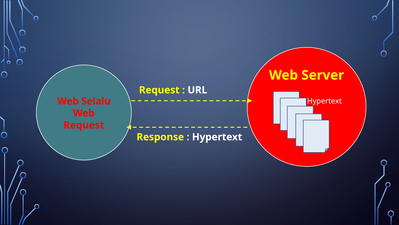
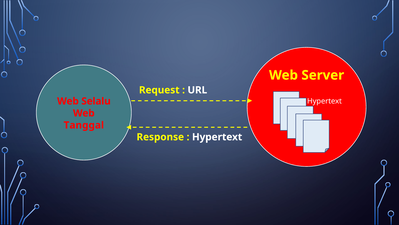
Request at (84, 125): Request -> Tanggal
